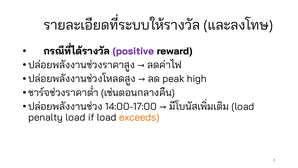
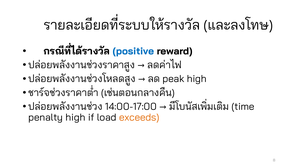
positive colour: purple -> blue
load at (243, 106): load -> time
penalty load: load -> high
